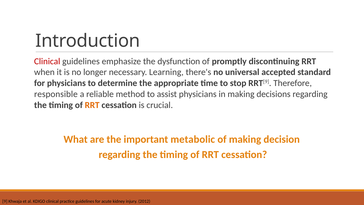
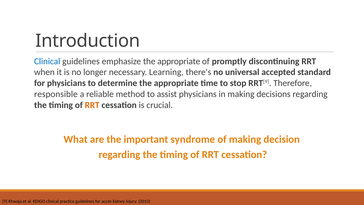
Clinical at (47, 61) colour: red -> blue
emphasize the dysfunction: dysfunction -> appropriate
metabolic: metabolic -> syndrome
